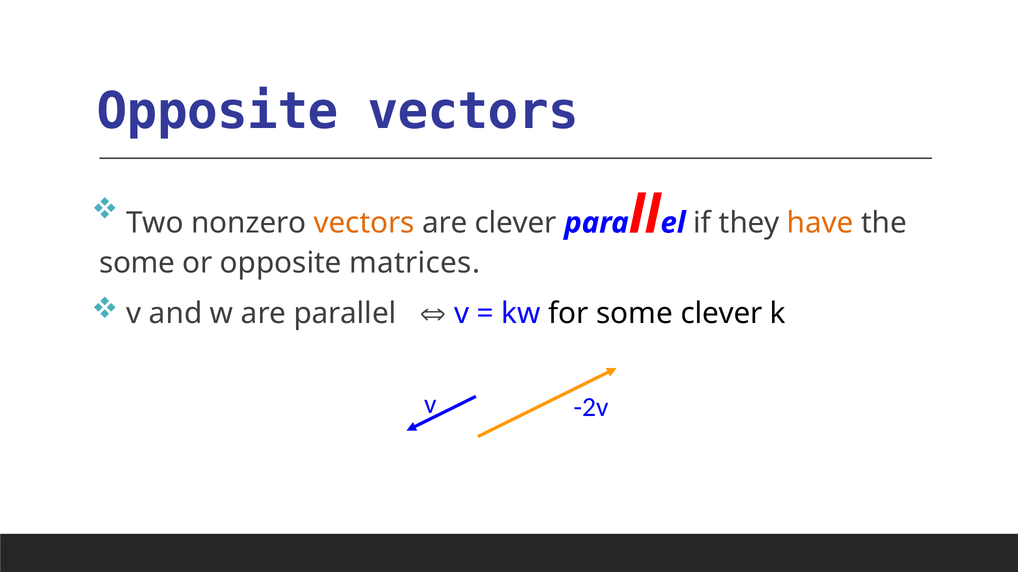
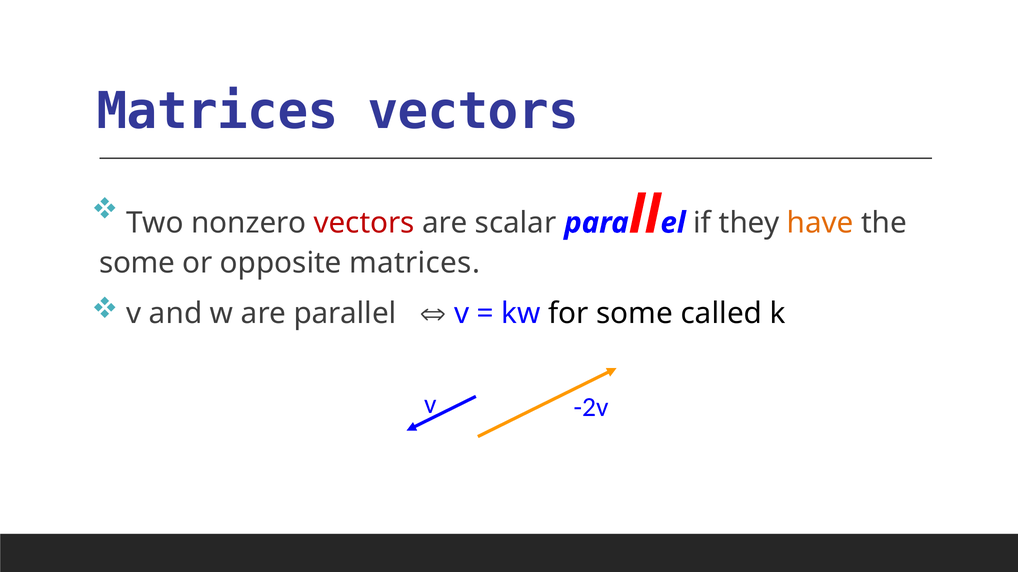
Opposite at (218, 111): Opposite -> Matrices
vectors at (364, 223) colour: orange -> red
are clever: clever -> scalar
some clever: clever -> called
